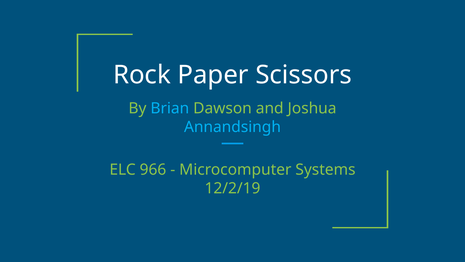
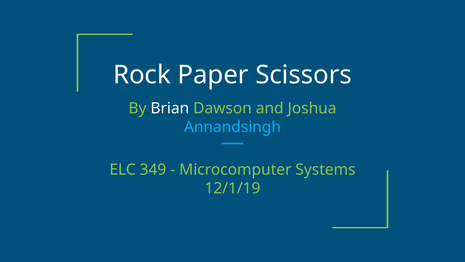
Brian colour: light blue -> white
966: 966 -> 349
12/2/19: 12/2/19 -> 12/1/19
